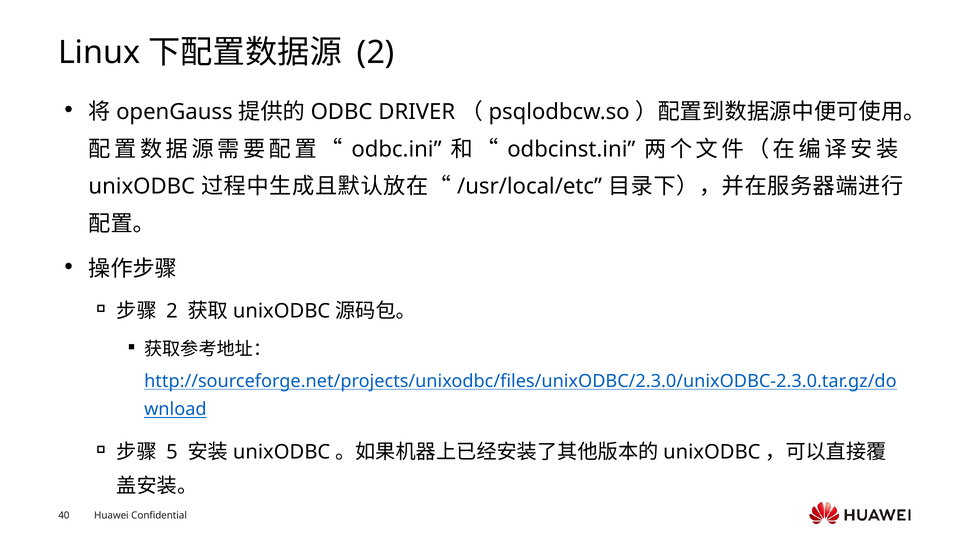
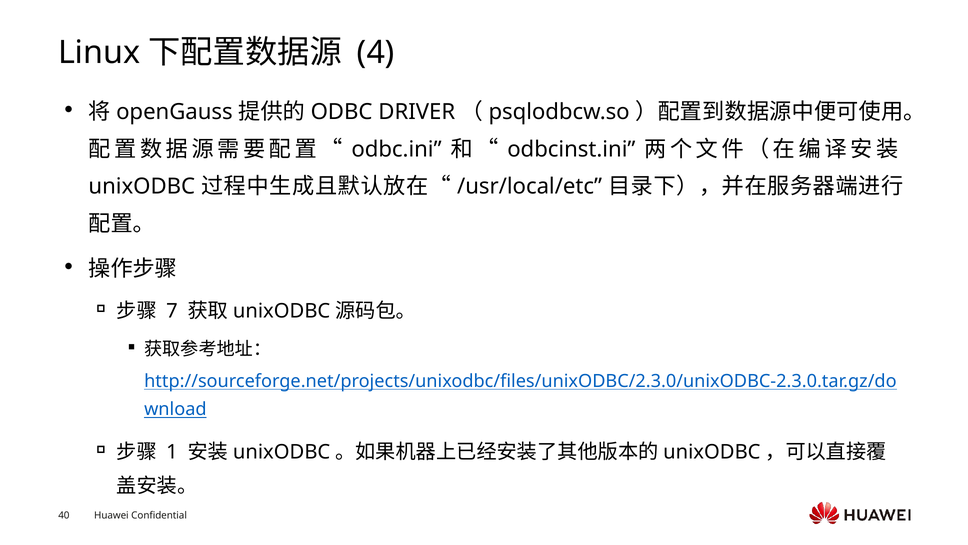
2 at (376, 53): 2 -> 4
2 at (172, 311): 2 -> 7
5: 5 -> 1
